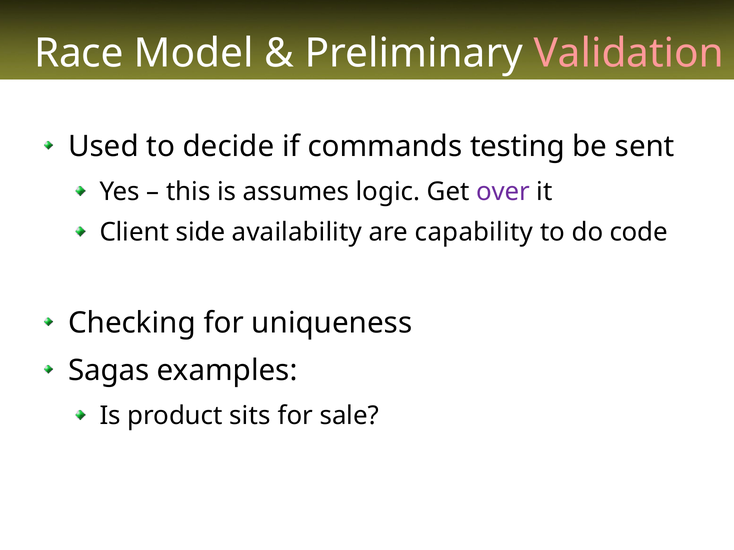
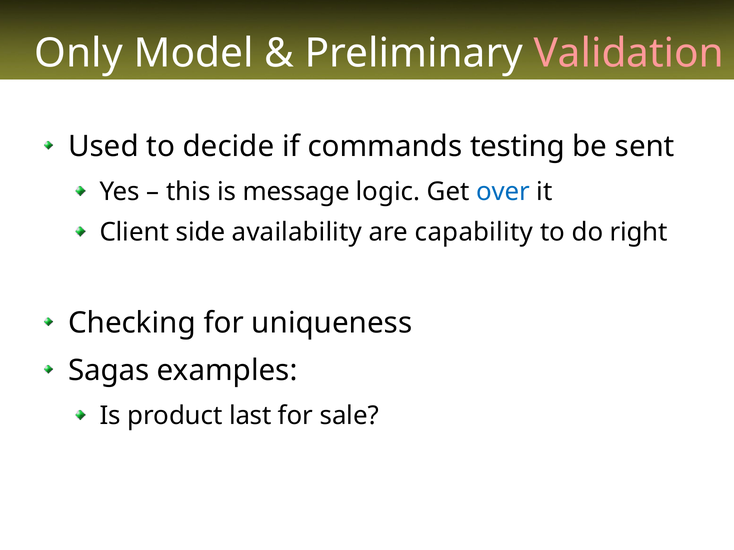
Race: Race -> Only
assumes: assumes -> message
over colour: purple -> blue
code: code -> right
sits: sits -> last
